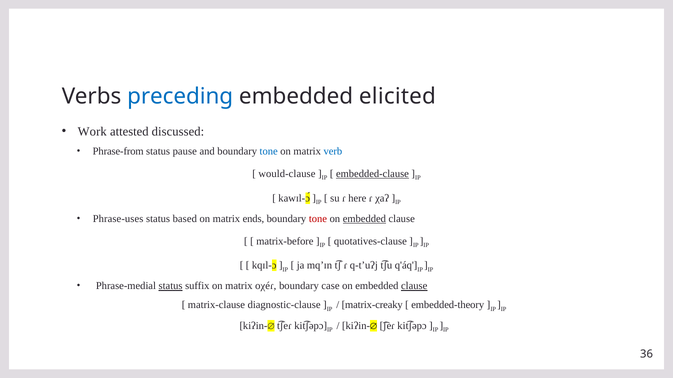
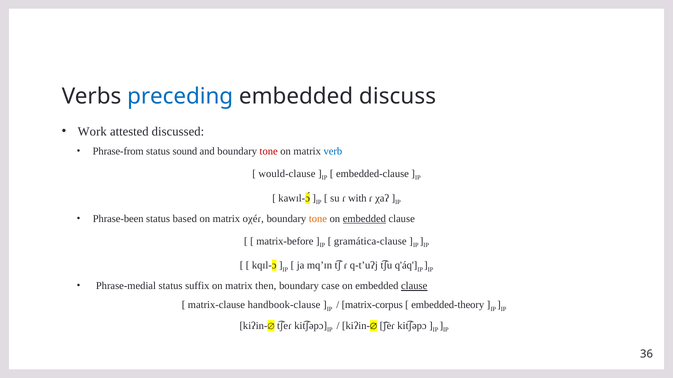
elicited: elicited -> discuss
pause: pause -> sound
tone at (269, 152) colour: blue -> red
embedded-clause underline: present -> none
here: here -> with
Phrase-uses: Phrase-uses -> Phrase-been
ends: ends -> oχéɾ
tone at (318, 219) colour: red -> orange
quotatives-clause: quotatives-clause -> gramática-clause
status at (171, 286) underline: present -> none
oχéɾ: oχéɾ -> then
diagnostic-clause: diagnostic-clause -> handbook-clause
matrix-creaky: matrix-creaky -> matrix-corpus
